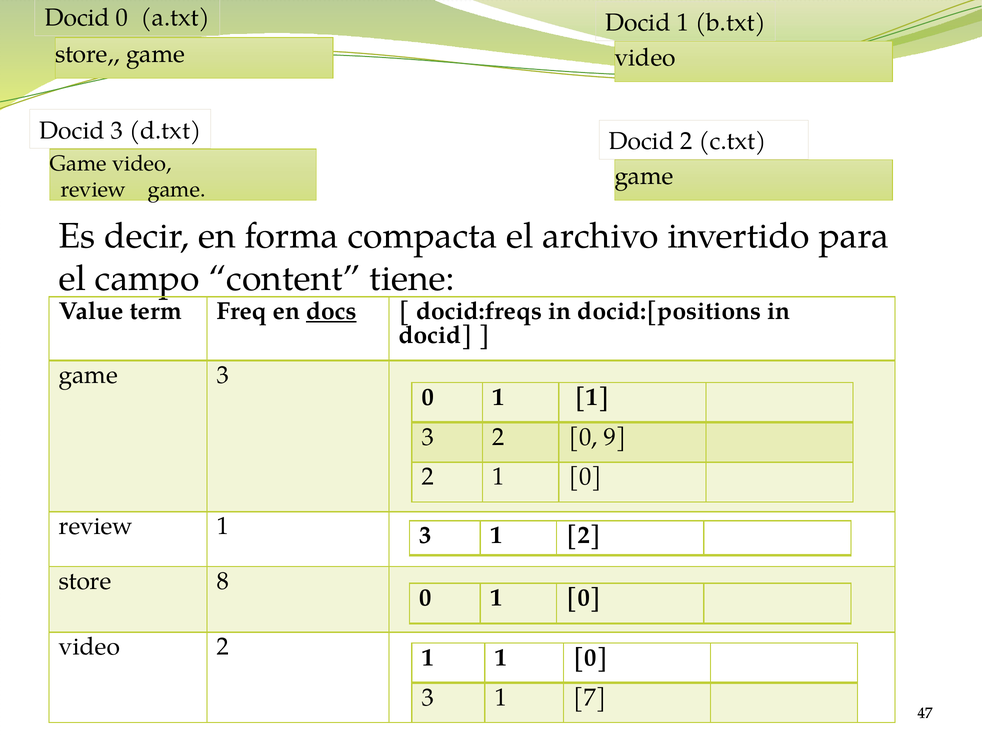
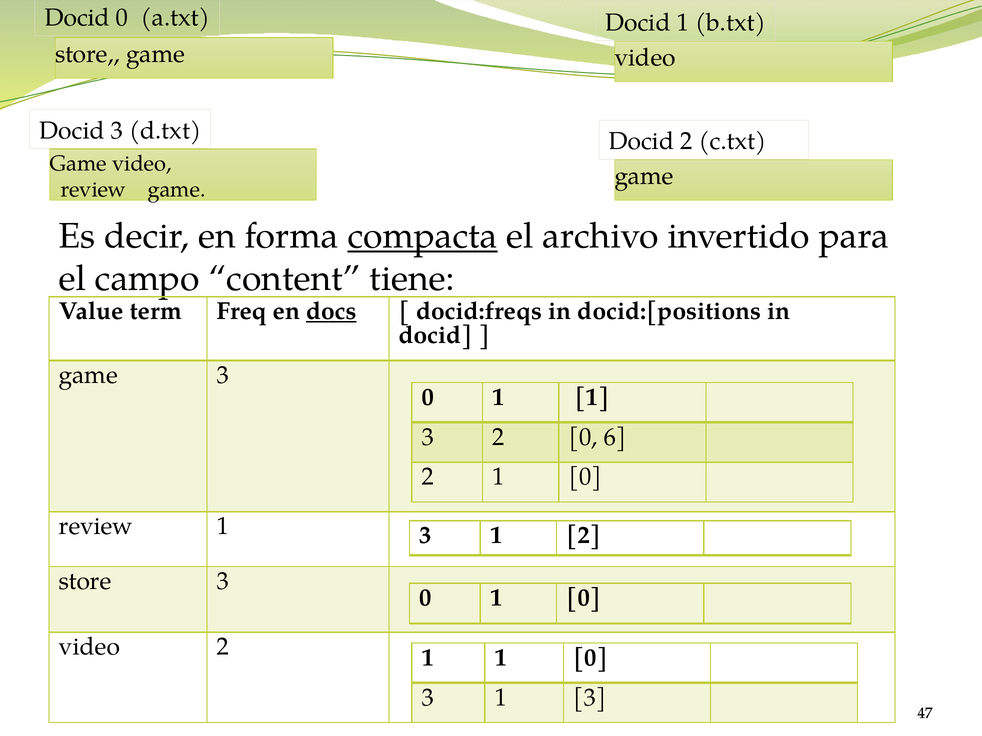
compacta underline: none -> present
9: 9 -> 6
store 8: 8 -> 3
3 1 7: 7 -> 3
